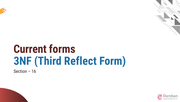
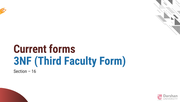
Reflect: Reflect -> Faculty
